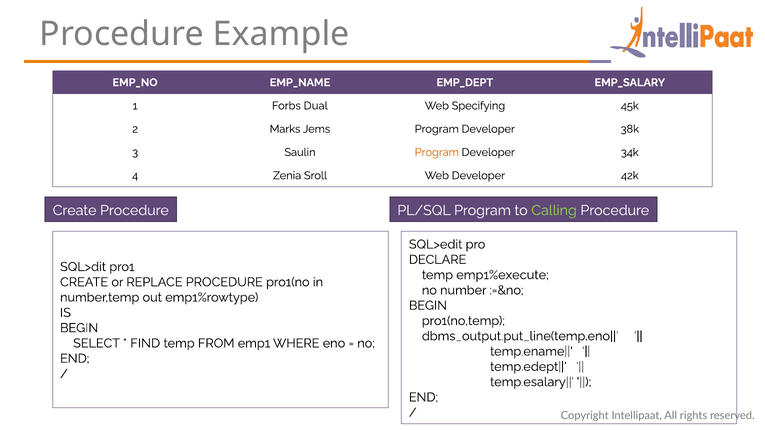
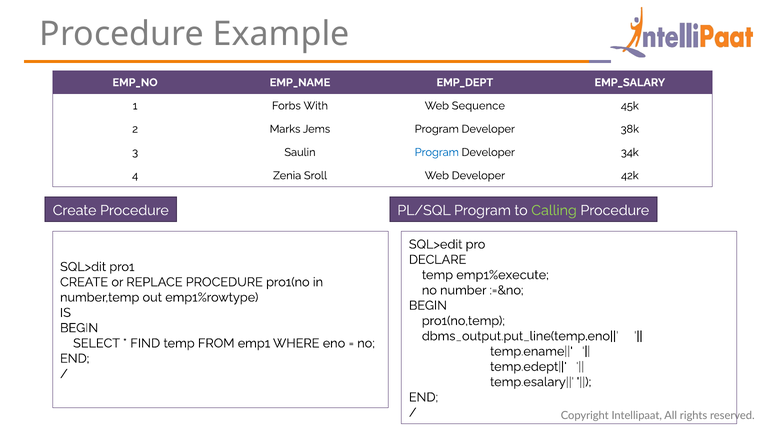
Dual: Dual -> With
Specifying: Specifying -> Sequence
Program at (437, 152) colour: orange -> blue
